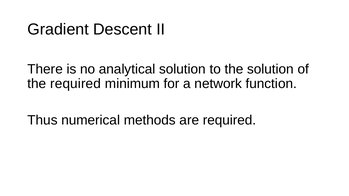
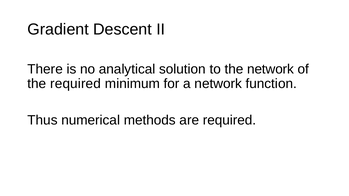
the solution: solution -> network
